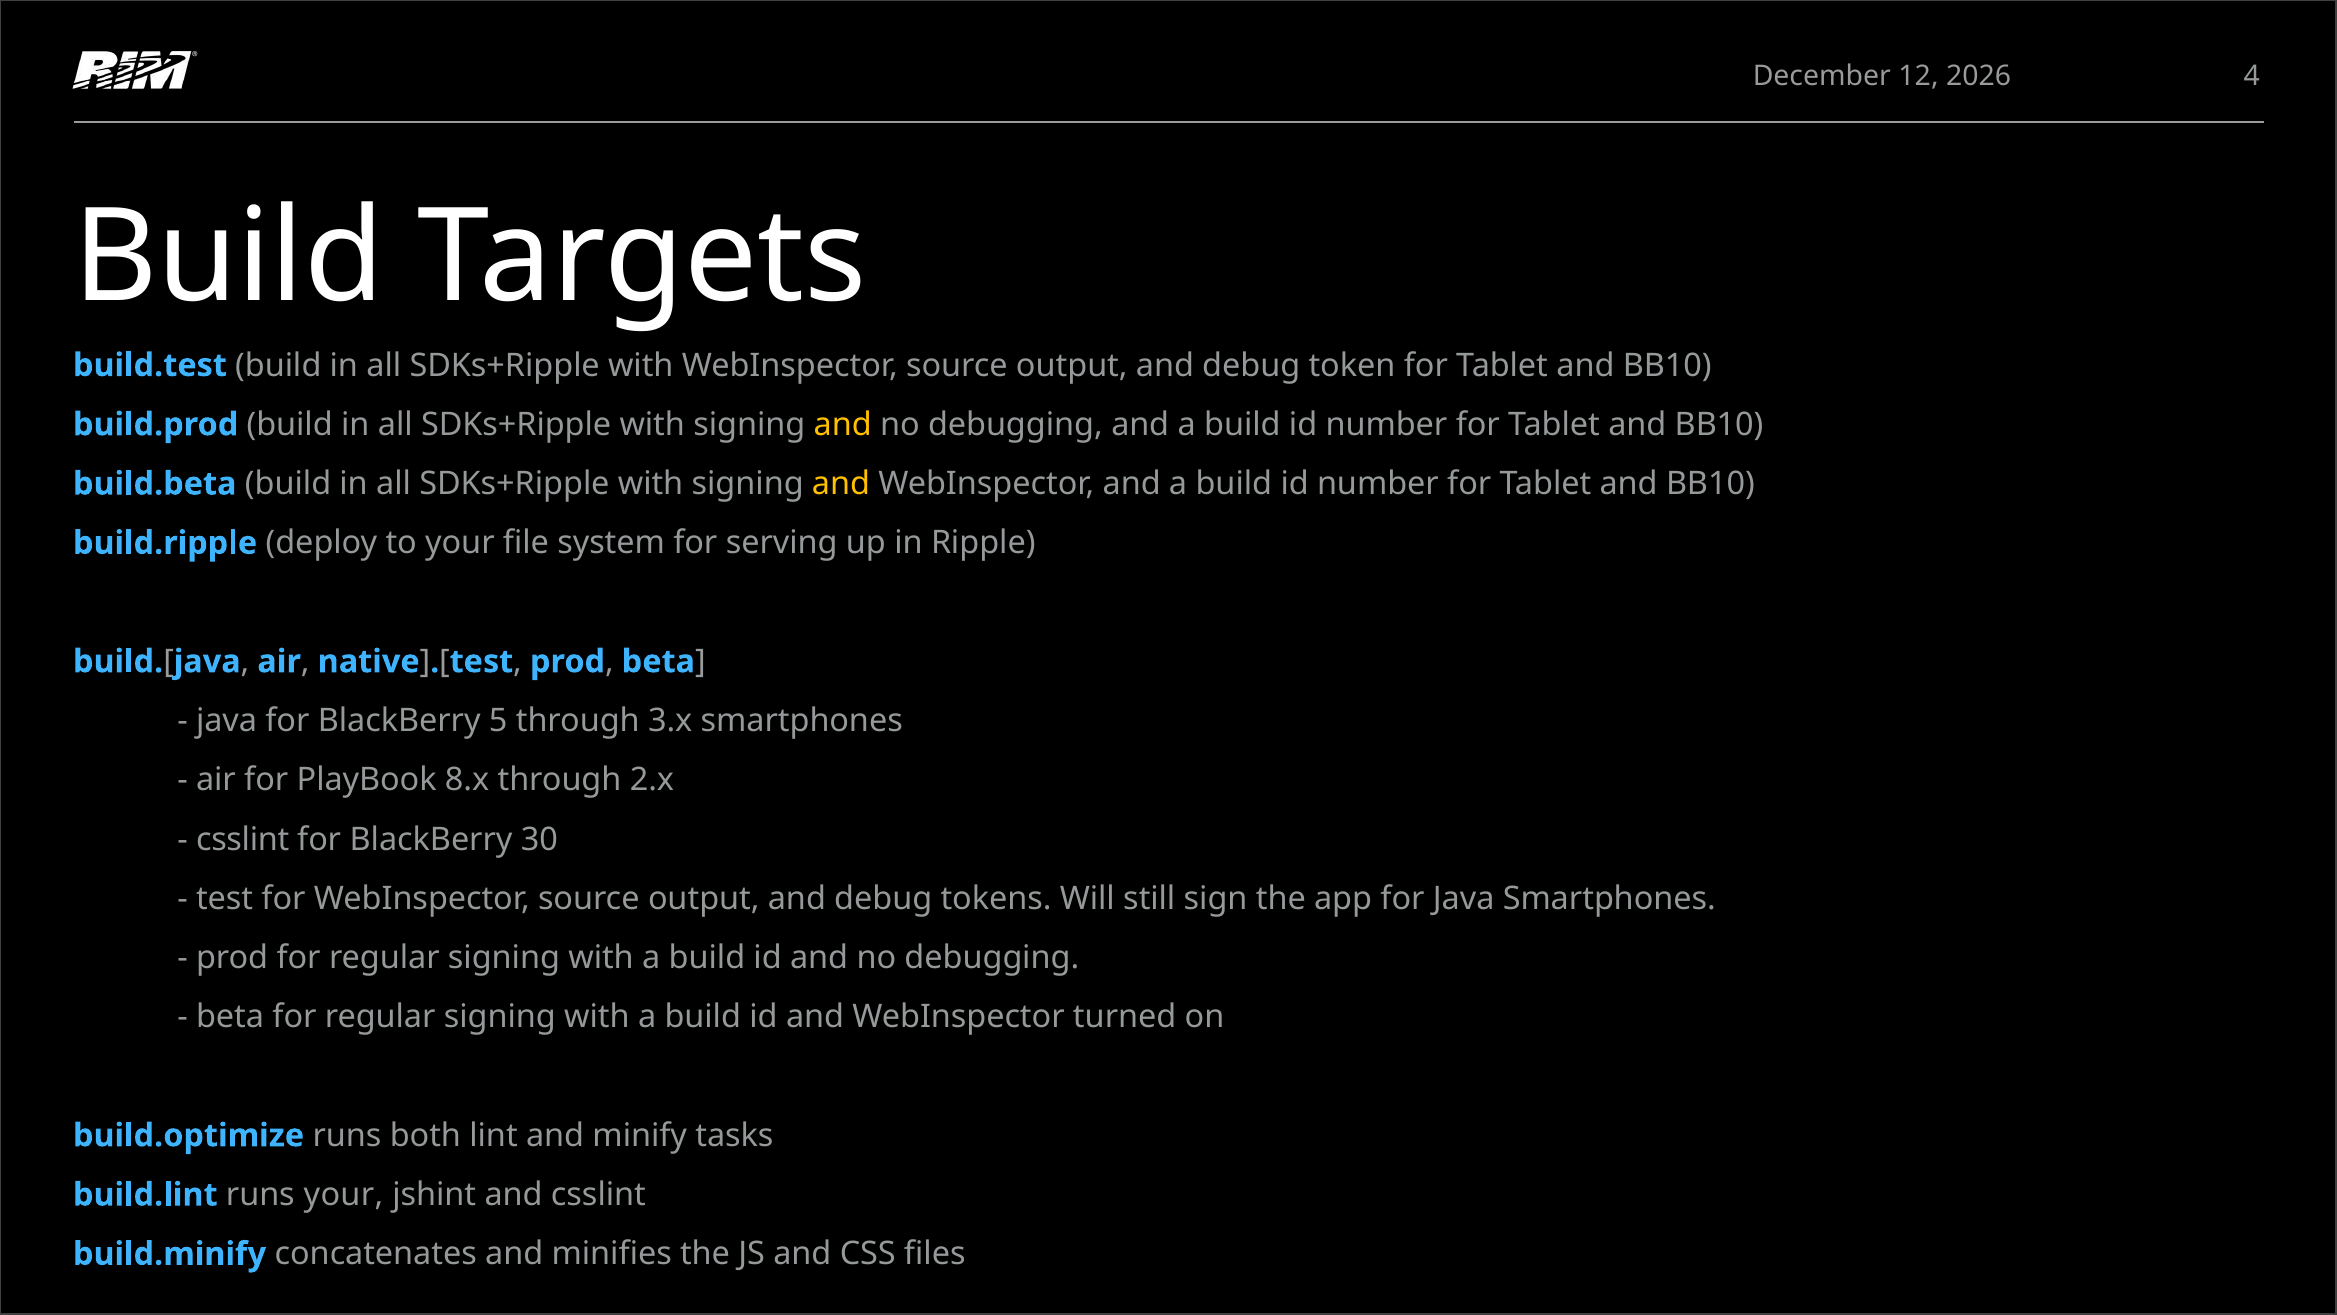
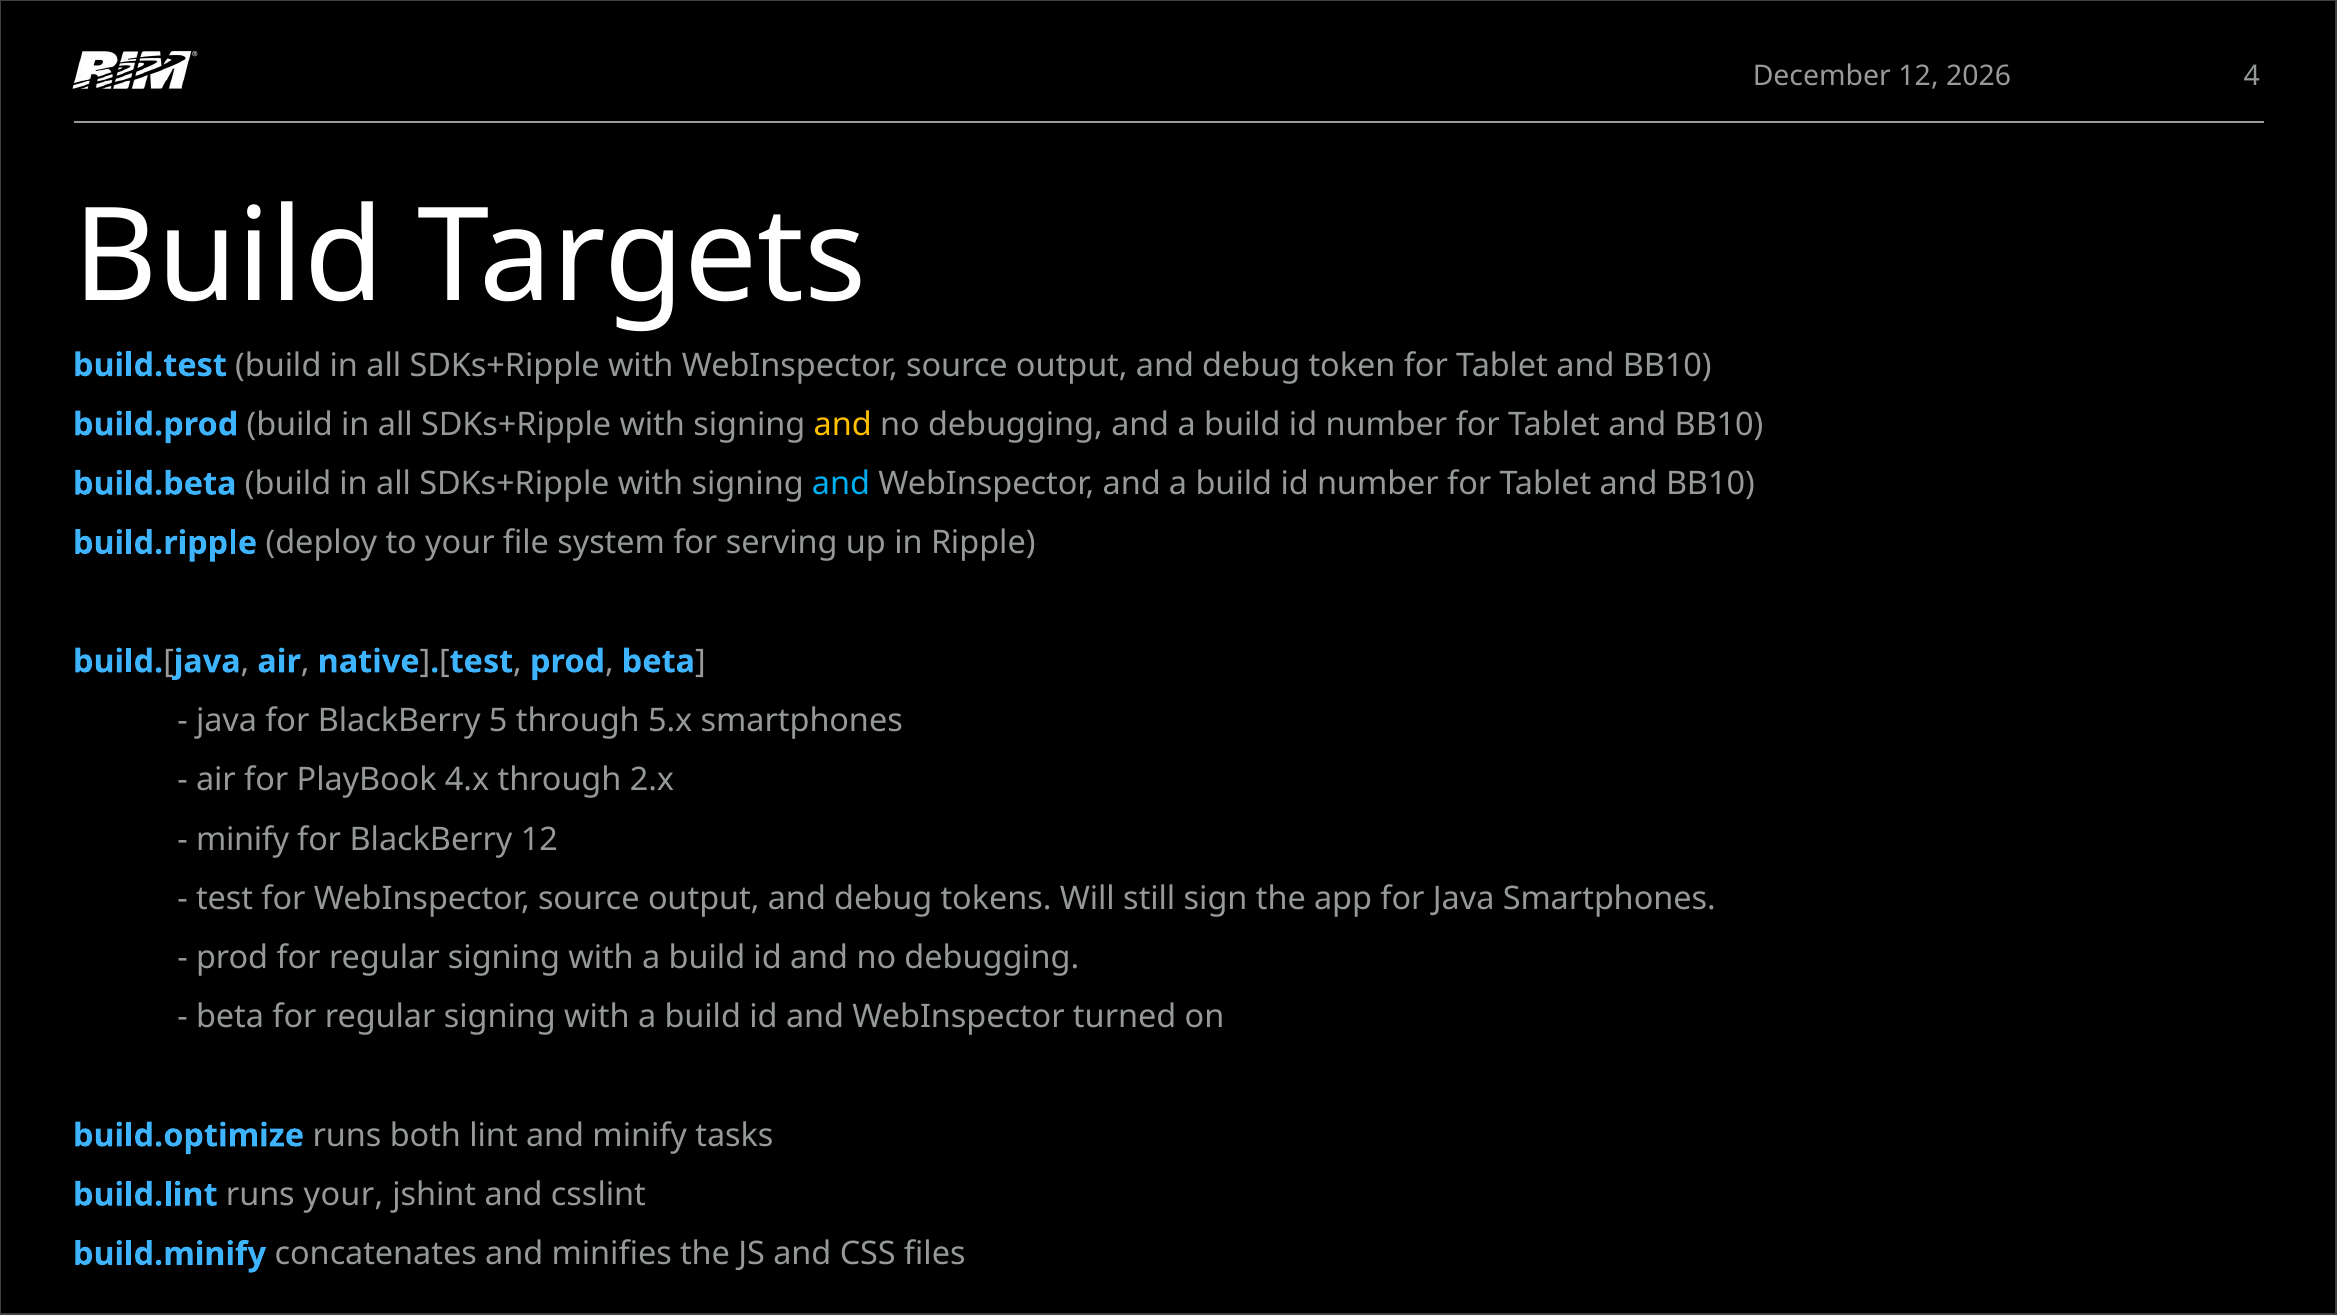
and at (841, 484) colour: yellow -> light blue
3.x: 3.x -> 5.x
8.x: 8.x -> 4.x
csslint at (243, 839): csslint -> minify
BlackBerry 30: 30 -> 12
